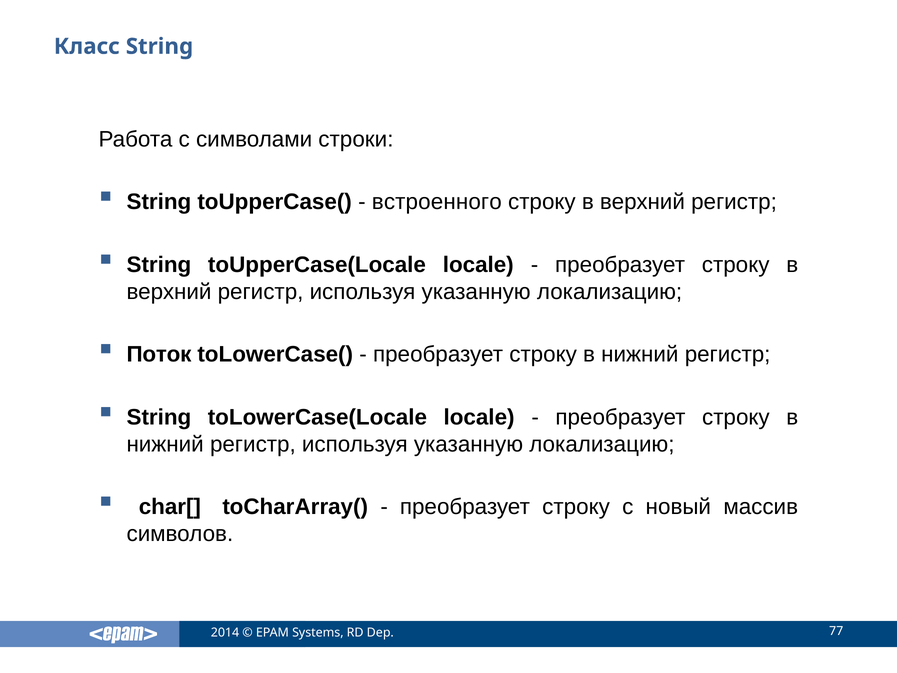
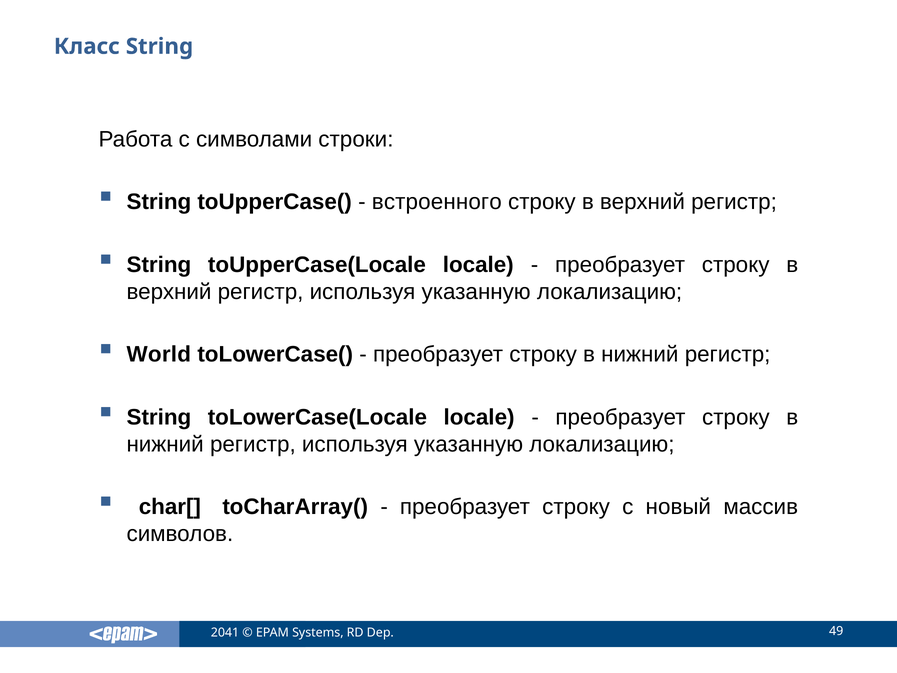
Поток: Поток -> World
2014: 2014 -> 2041
77: 77 -> 49
